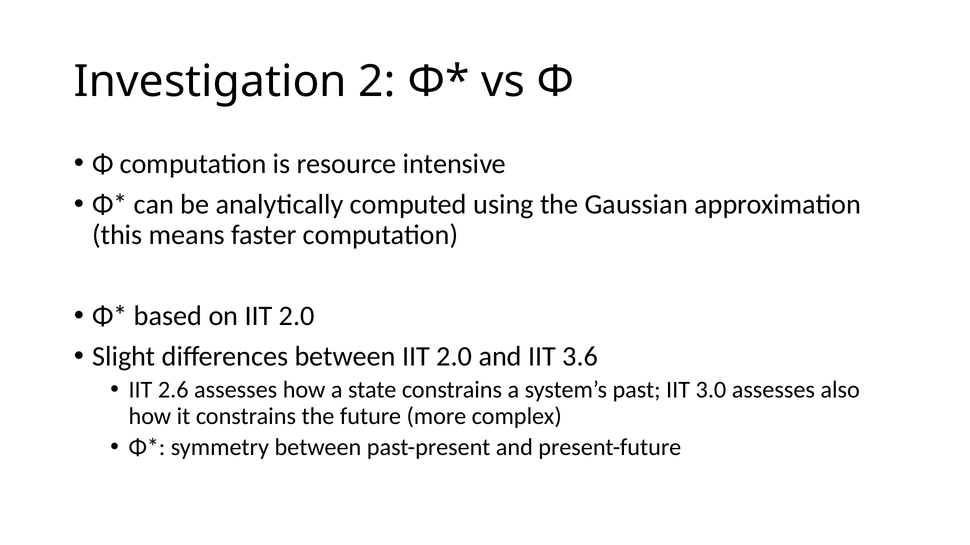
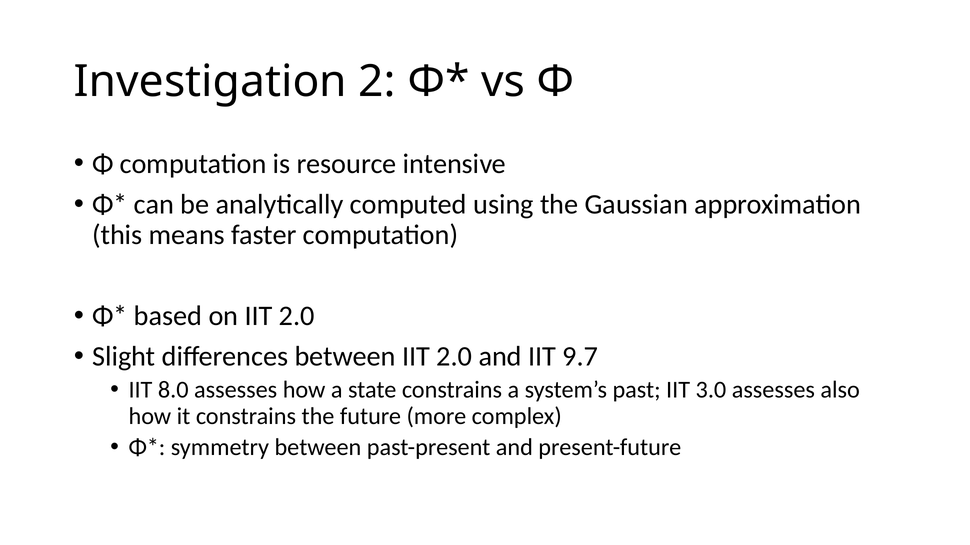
3.6: 3.6 -> 9.7
2.6: 2.6 -> 8.0
